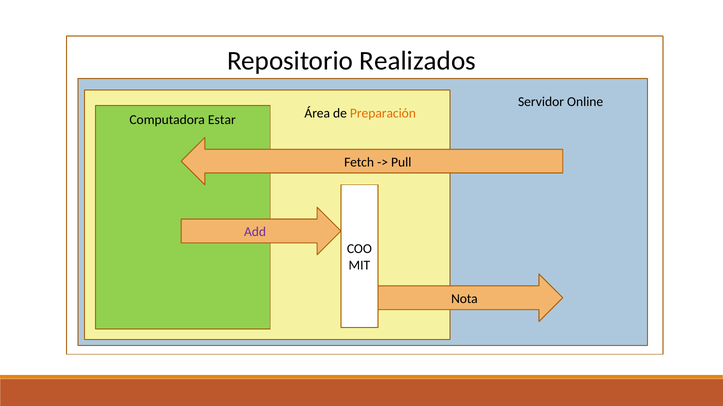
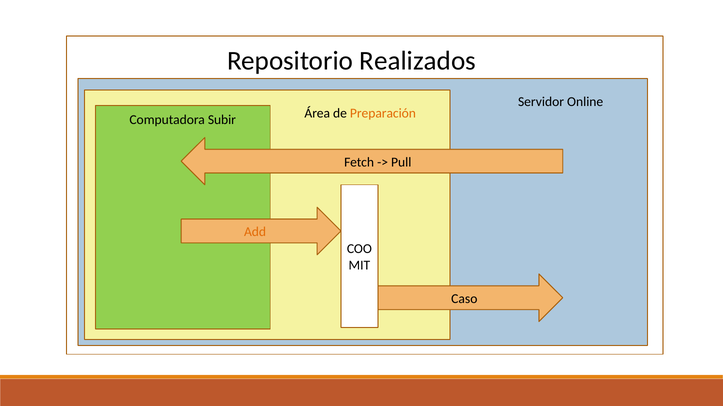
Estar: Estar -> Subir
Add colour: purple -> orange
Nota: Nota -> Caso
